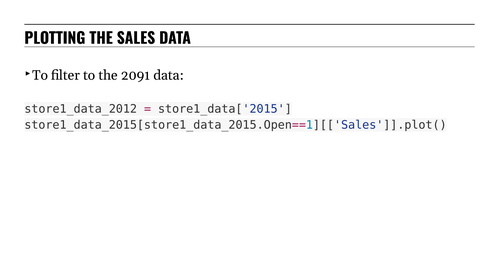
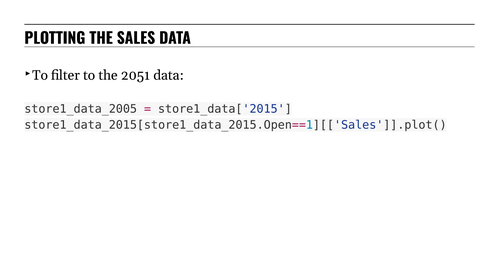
2091: 2091 -> 2051
store1_data_2012: store1_data_2012 -> store1_data_2005
